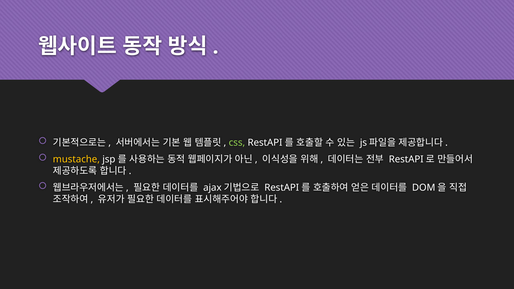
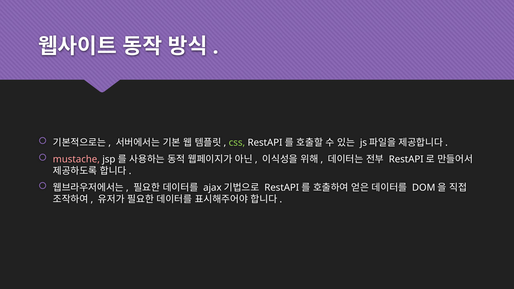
mustache colour: yellow -> pink
